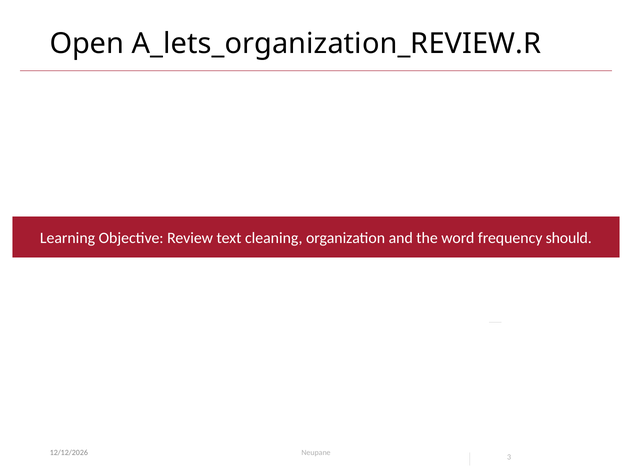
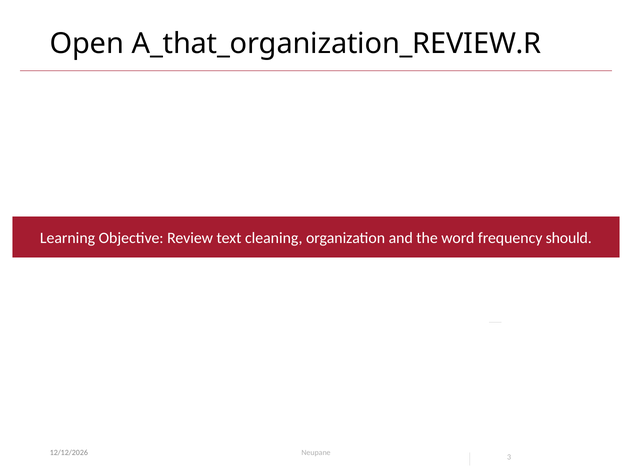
A_lets_organization_REVIEW.R: A_lets_organization_REVIEW.R -> A_that_organization_REVIEW.R
